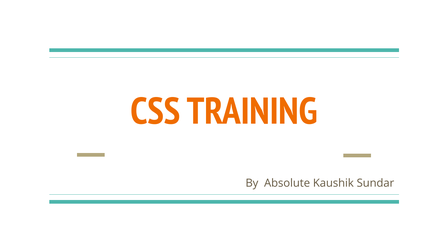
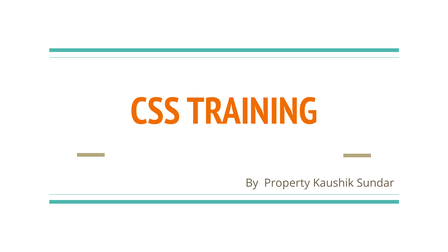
Absolute: Absolute -> Property
